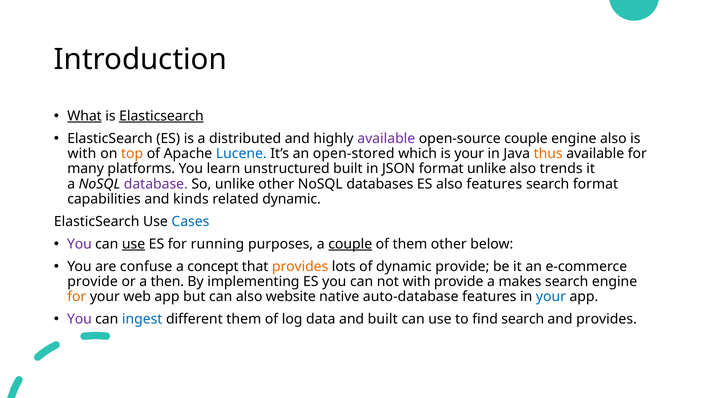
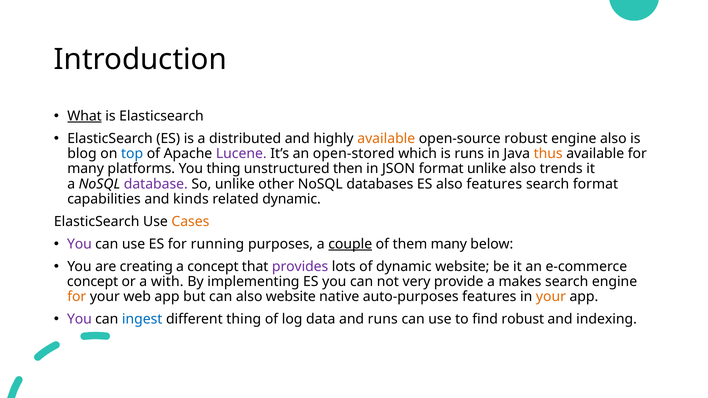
Elasticsearch at (161, 116) underline: present -> none
available at (386, 139) colour: purple -> orange
open-source couple: couple -> robust
with at (82, 154): with -> blog
top colour: orange -> blue
Lucene colour: blue -> purple
is your: your -> runs
You learn: learn -> thing
unstructured built: built -> then
Cases colour: blue -> orange
use at (134, 244) underline: present -> none
them other: other -> many
confuse: confuse -> creating
provides at (300, 267) colour: orange -> purple
dynamic provide: provide -> website
provide at (93, 282): provide -> concept
then: then -> with
not with: with -> very
auto-database: auto-database -> auto-purposes
your at (551, 297) colour: blue -> orange
different them: them -> thing
and built: built -> runs
find search: search -> robust
and provides: provides -> indexing
